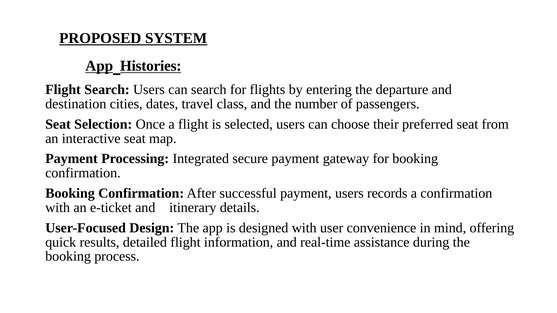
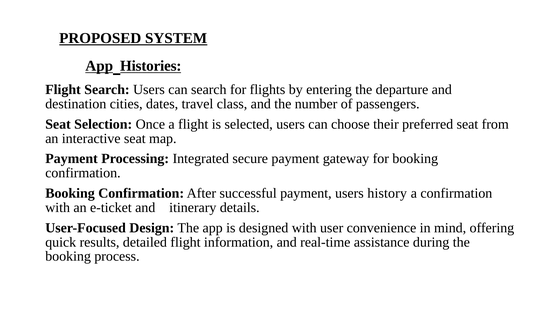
records: records -> history
